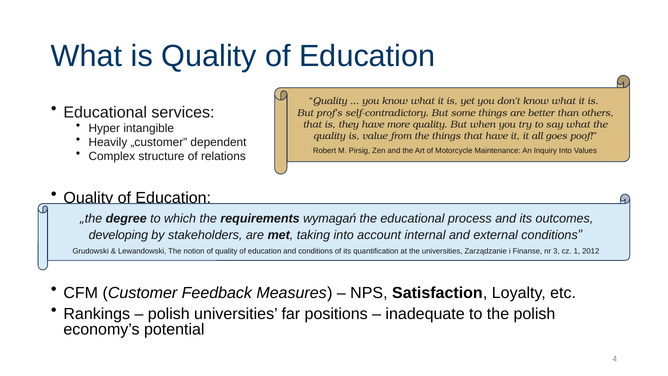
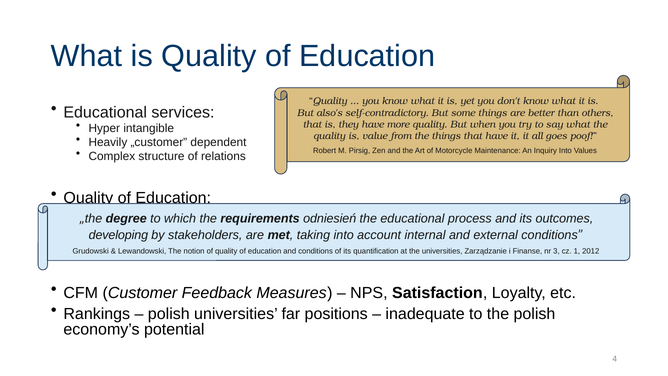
prof's: prof's -> also's
wymagań: wymagań -> odniesień
